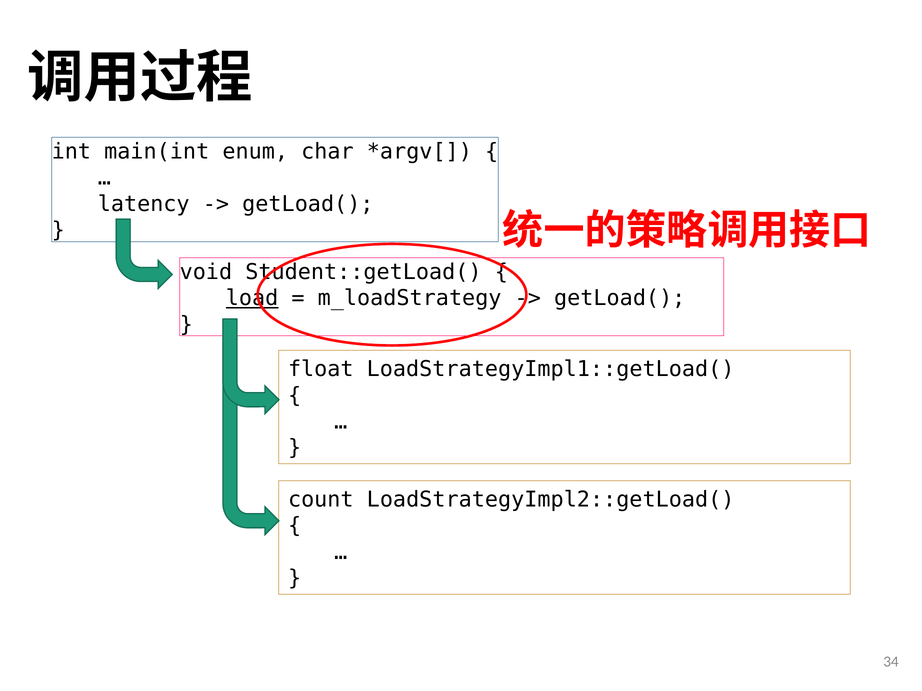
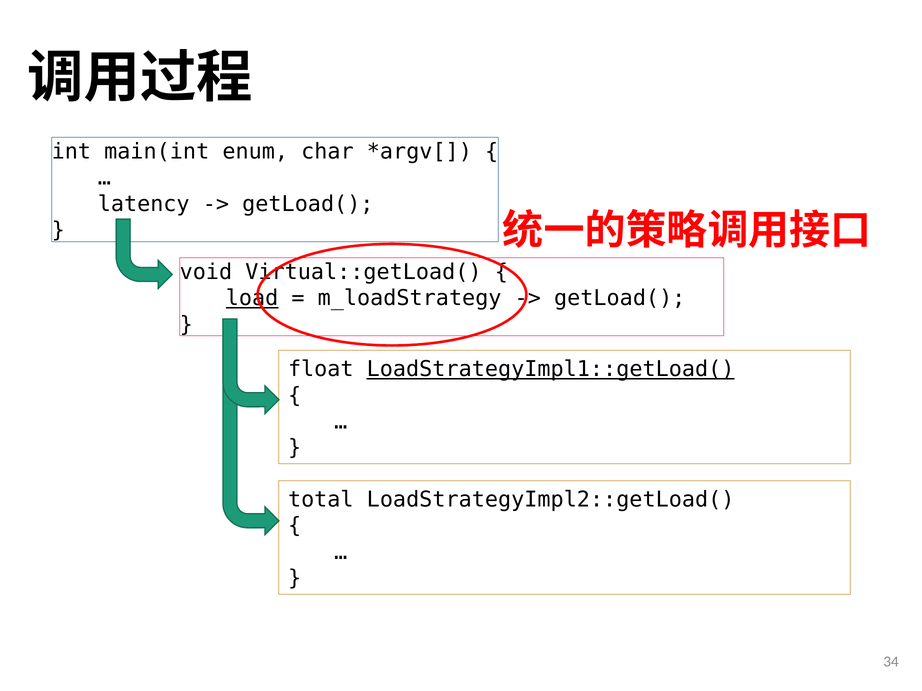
Student::getLoad(: Student::getLoad( -> Virtual::getLoad(
LoadStrategyImpl1::getLoad( underline: none -> present
count: count -> total
